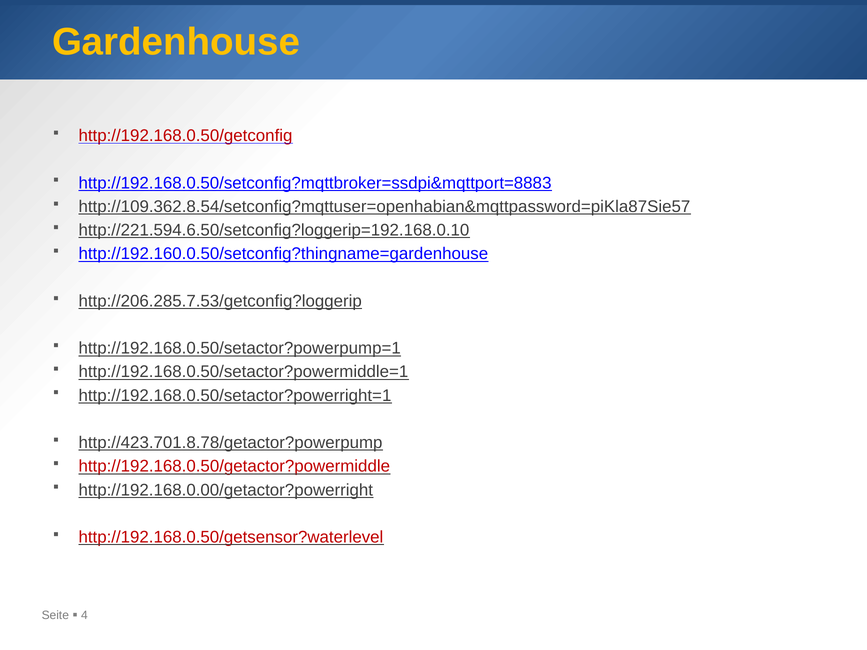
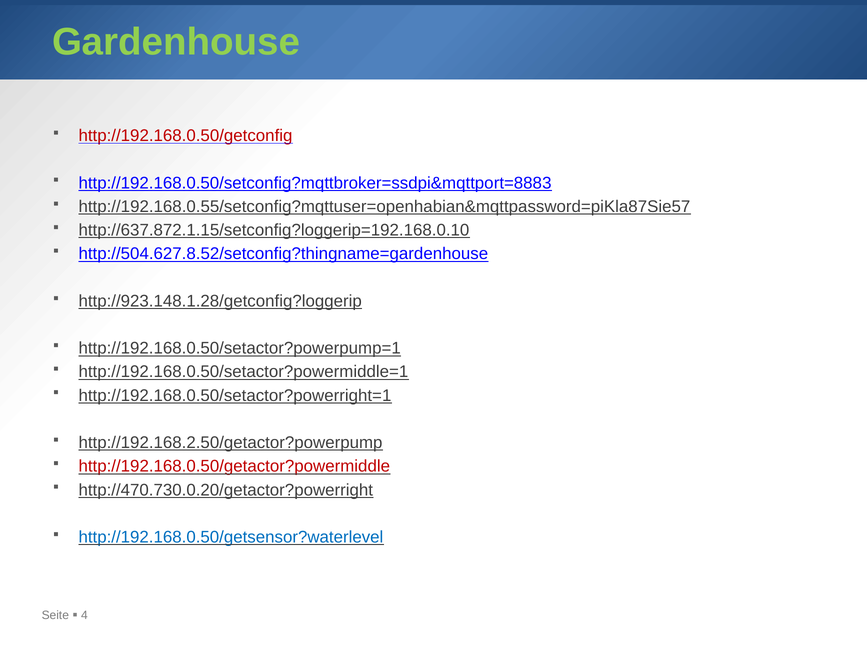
Gardenhouse colour: yellow -> light green
http://109.362.8.54/setconfig?mqttuser=openhabian&mqttpassword=piKla87Sie57: http://109.362.8.54/setconfig?mqttuser=openhabian&mqttpassword=piKla87Sie57 -> http://192.168.0.55/setconfig?mqttuser=openhabian&mqttpassword=piKla87Sie57
http://221.594.6.50/setconfig?loggerip=192.168.0.10: http://221.594.6.50/setconfig?loggerip=192.168.0.10 -> http://637.872.1.15/setconfig?loggerip=192.168.0.10
http://192.160.0.50/setconfig?thingname=gardenhouse: http://192.160.0.50/setconfig?thingname=gardenhouse -> http://504.627.8.52/setconfig?thingname=gardenhouse
http://206.285.7.53/getconfig?loggerip: http://206.285.7.53/getconfig?loggerip -> http://923.148.1.28/getconfig?loggerip
http://423.701.8.78/getactor?powerpump: http://423.701.8.78/getactor?powerpump -> http://192.168.2.50/getactor?powerpump
http://192.168.0.00/getactor?powerright: http://192.168.0.00/getactor?powerright -> http://470.730.0.20/getactor?powerright
http://192.168.0.50/getsensor?waterlevel colour: red -> blue
